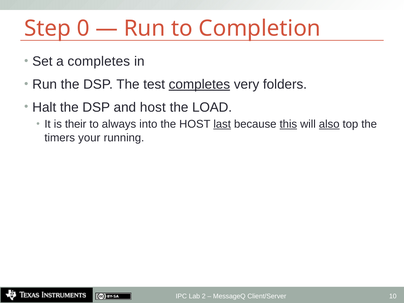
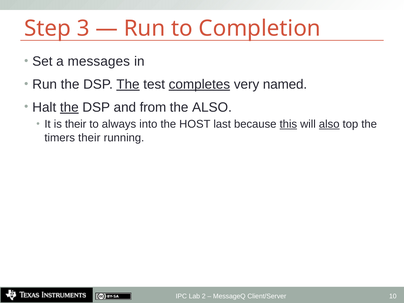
0: 0 -> 3
a completes: completes -> messages
The at (128, 84) underline: none -> present
folders: folders -> named
the at (69, 107) underline: none -> present
and host: host -> from
the LOAD: LOAD -> ALSO
last underline: present -> none
timers your: your -> their
